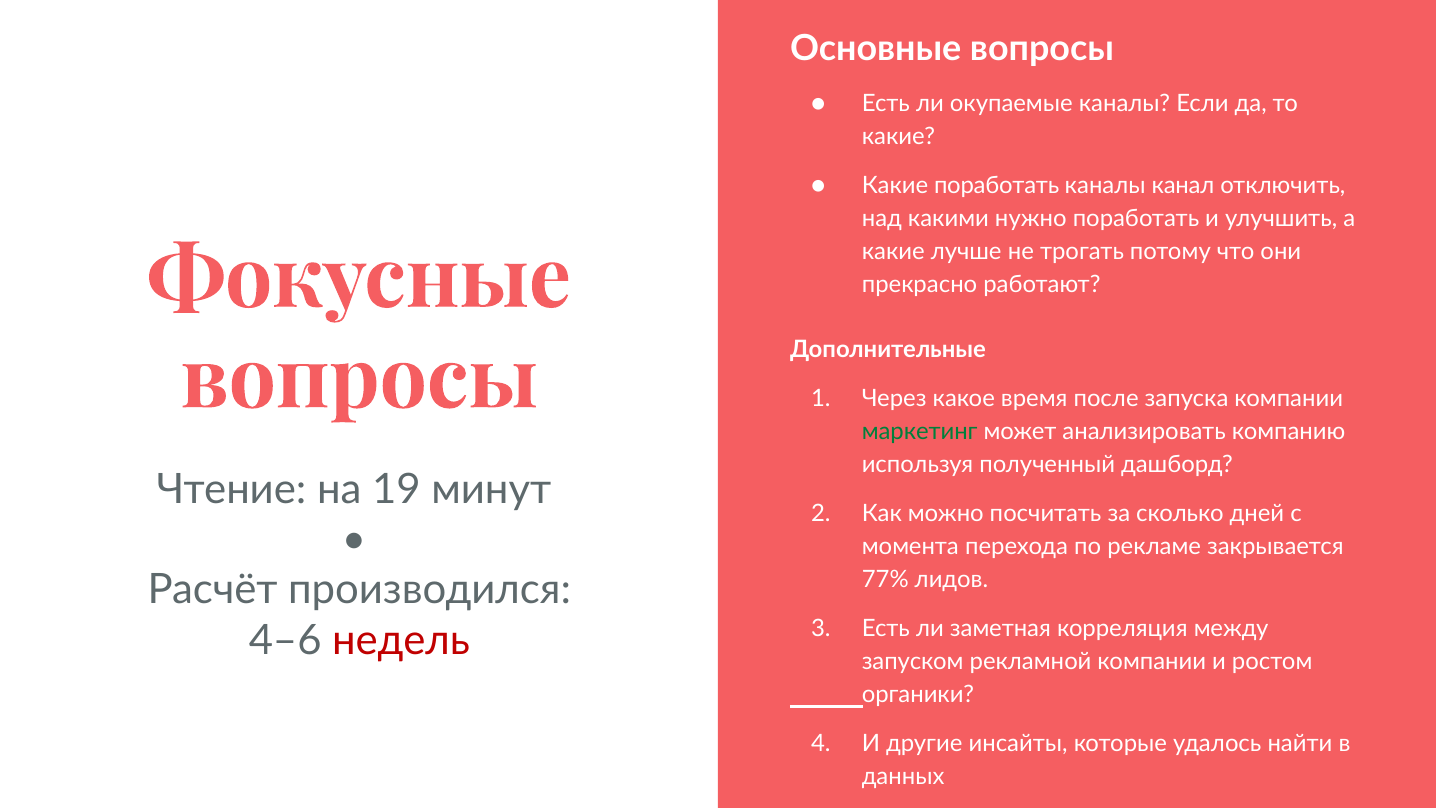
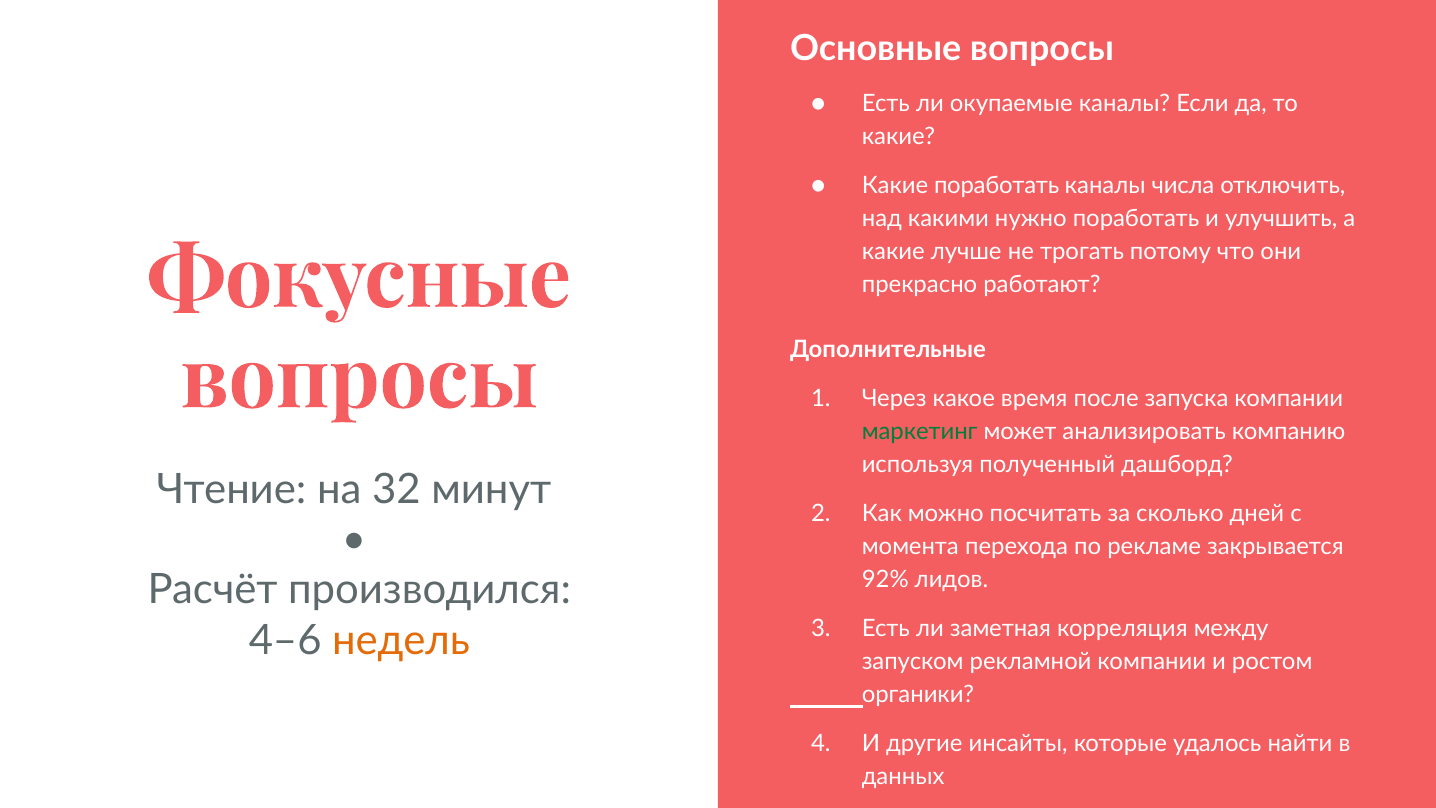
канал: канал -> числа
19: 19 -> 32
77%: 77% -> 92%
недель colour: red -> orange
